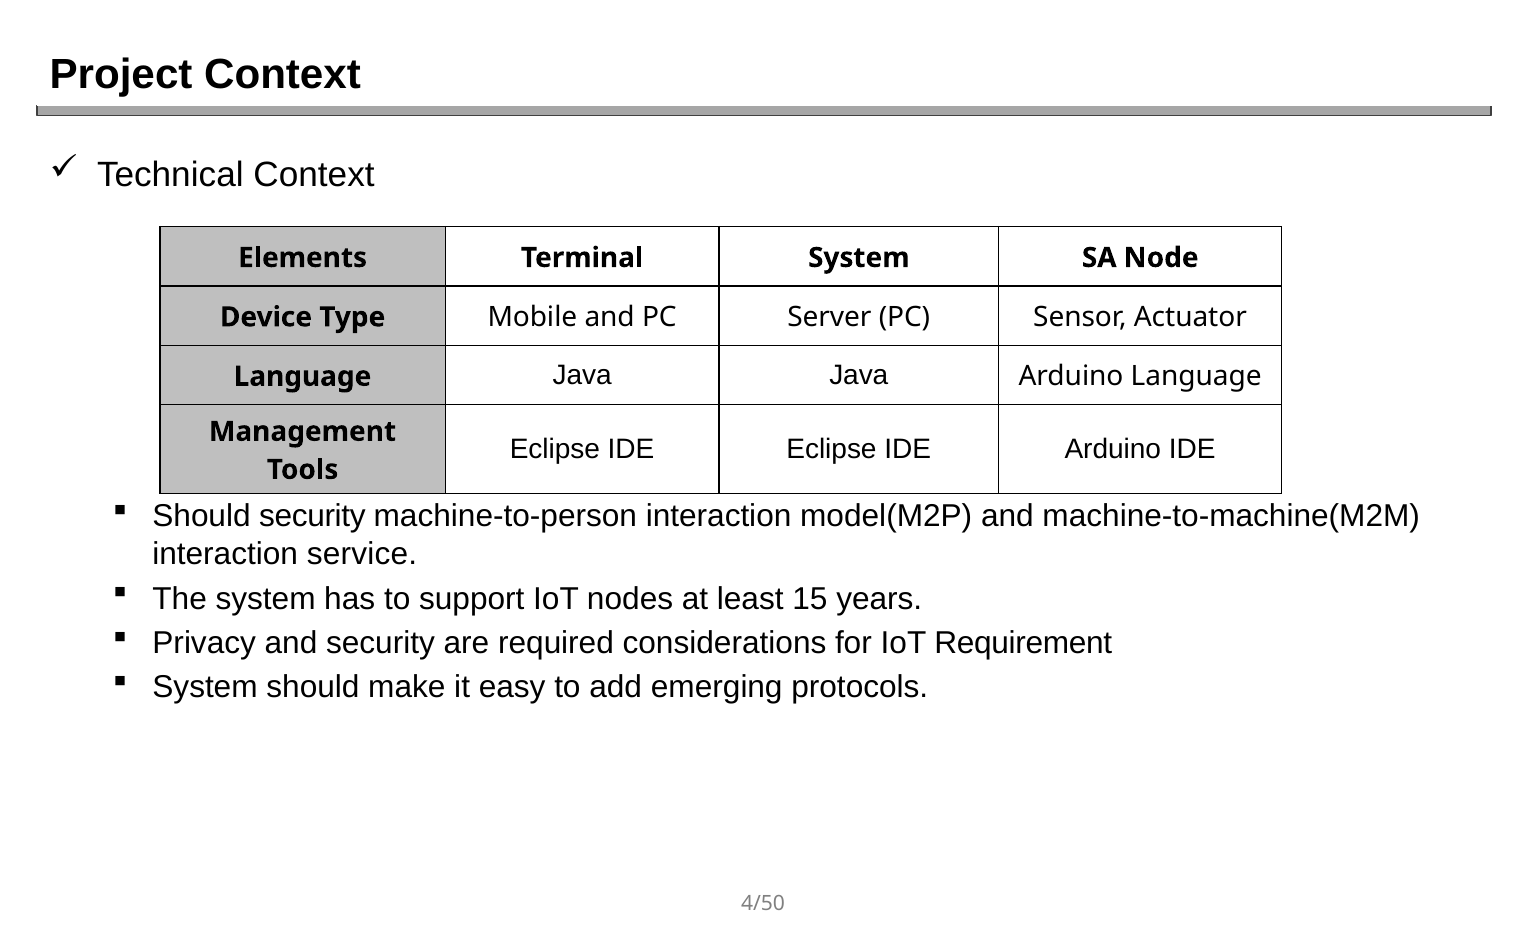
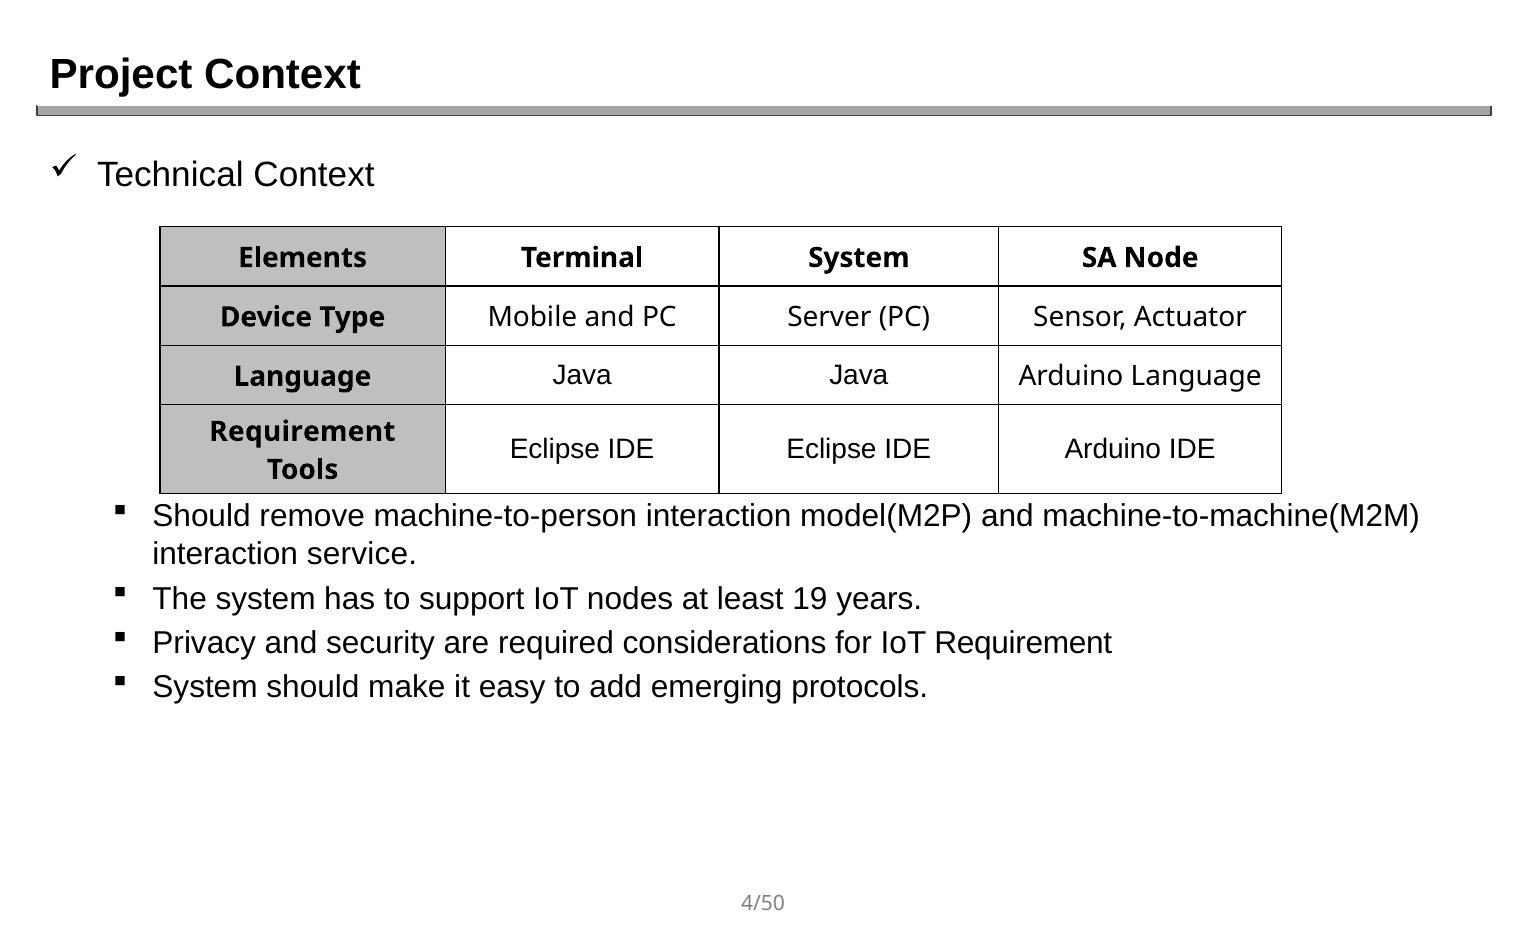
Management at (303, 432): Management -> Requirement
Should security: security -> remove
15: 15 -> 19
